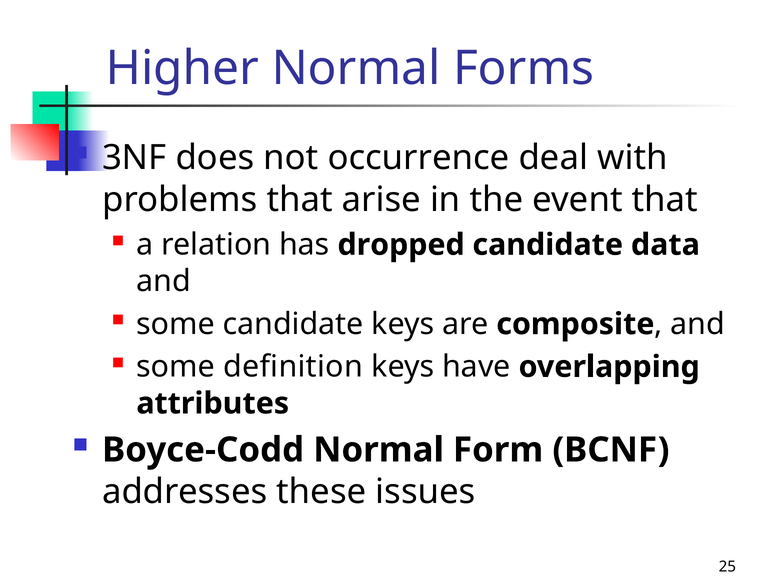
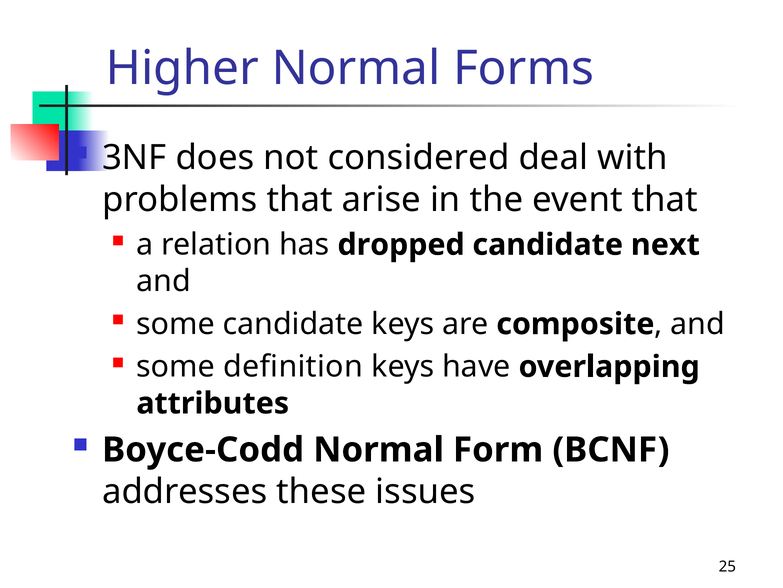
occurrence: occurrence -> considered
data: data -> next
